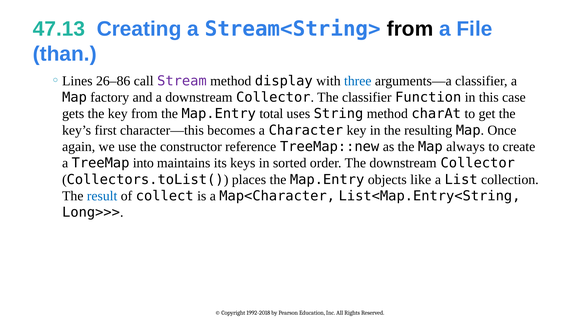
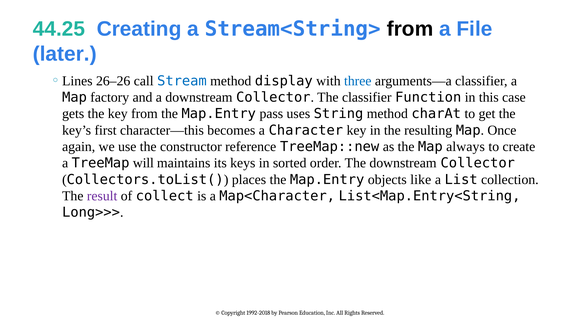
47.13: 47.13 -> 44.25
than: than -> later
26–86: 26–86 -> 26–26
Stream colour: purple -> blue
total: total -> pass
into: into -> will
result colour: blue -> purple
